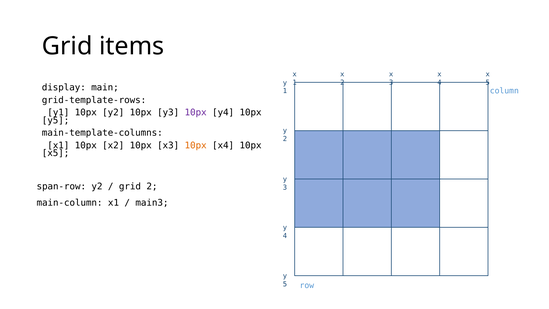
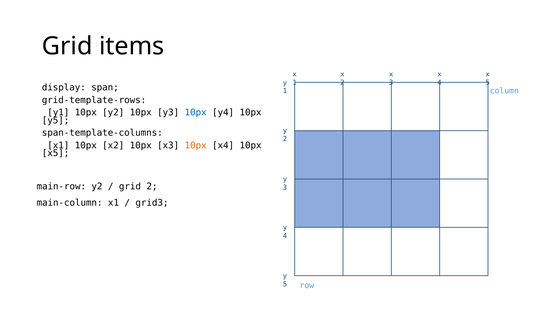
main: main -> span
10px at (196, 112) colour: purple -> blue
main-template-columns: main-template-columns -> span-template-columns
span-row: span-row -> main-row
main3: main3 -> grid3
